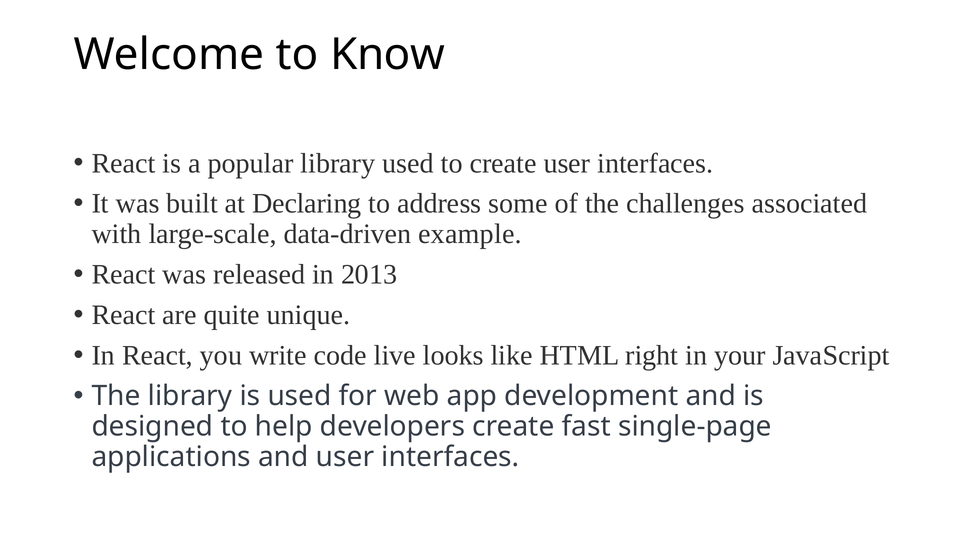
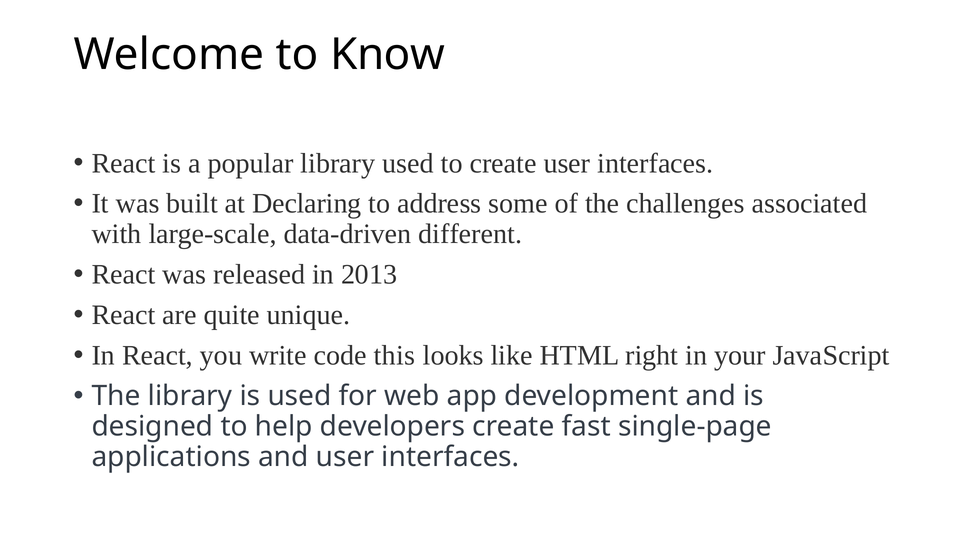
example: example -> different
live: live -> this
